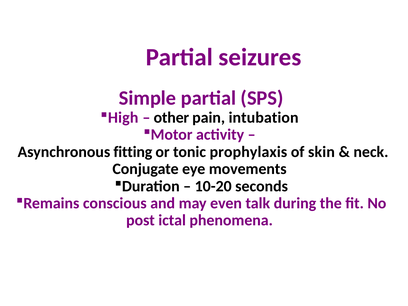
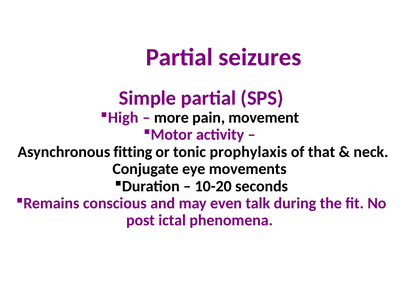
other: other -> more
intubation: intubation -> movement
skin: skin -> that
